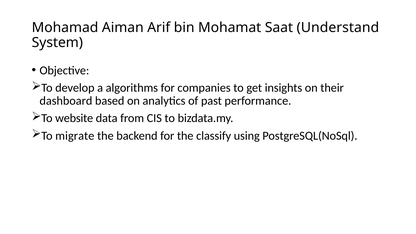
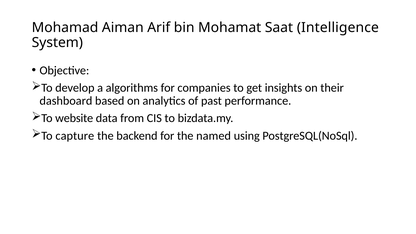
Understand: Understand -> Intelligence
migrate: migrate -> capture
classify: classify -> named
